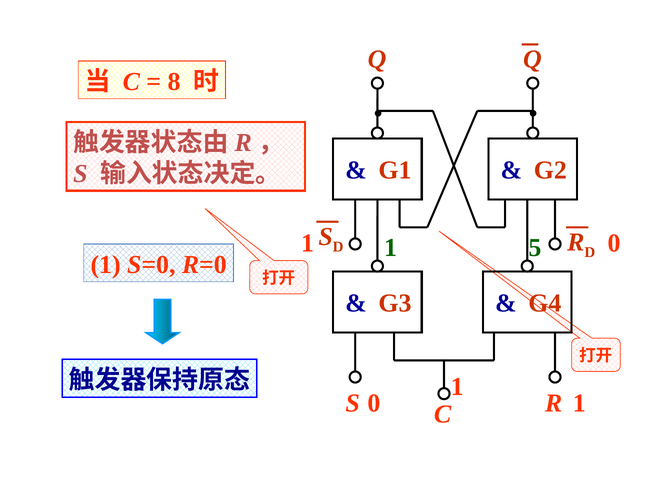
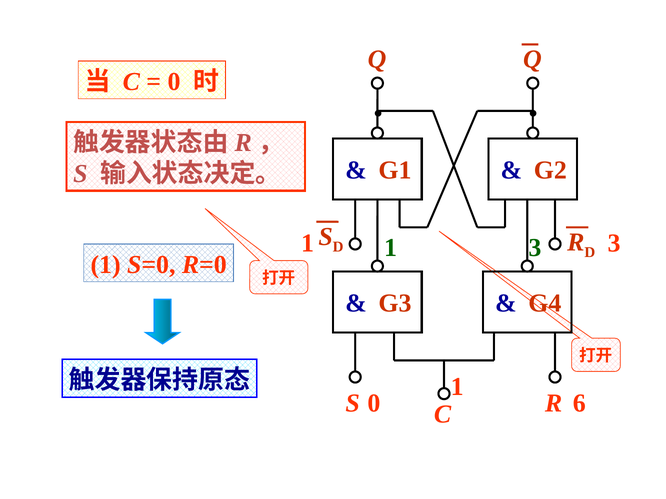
8 at (174, 82): 8 -> 0
0 at (614, 244): 0 -> 3
5 at (535, 248): 5 -> 3
0 1: 1 -> 6
